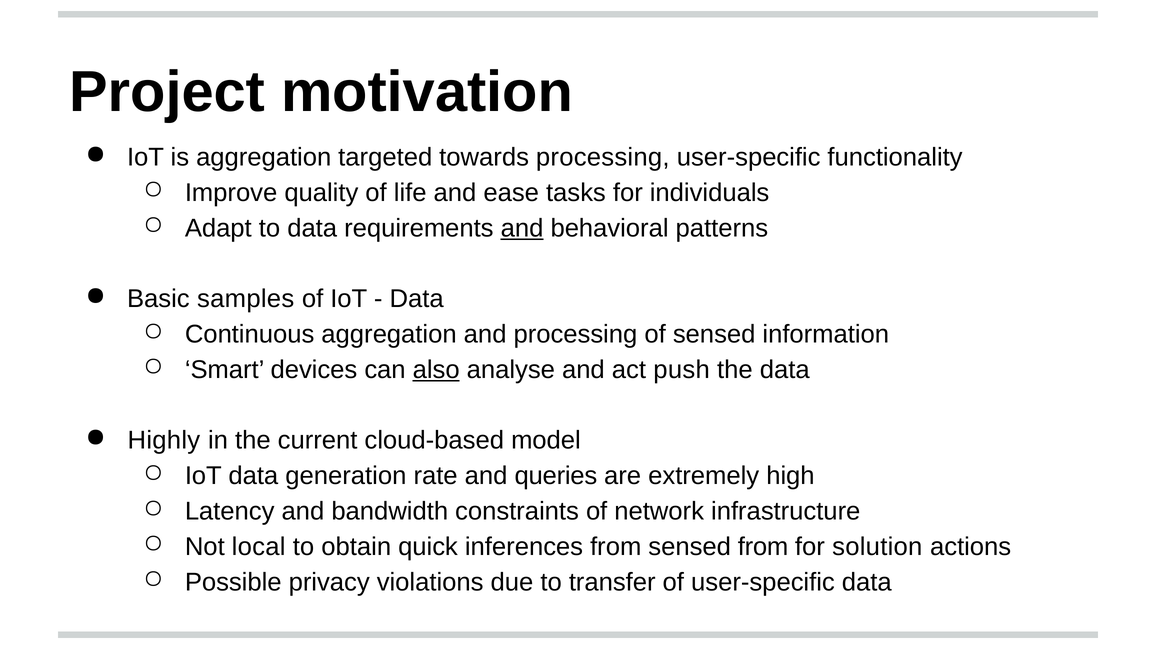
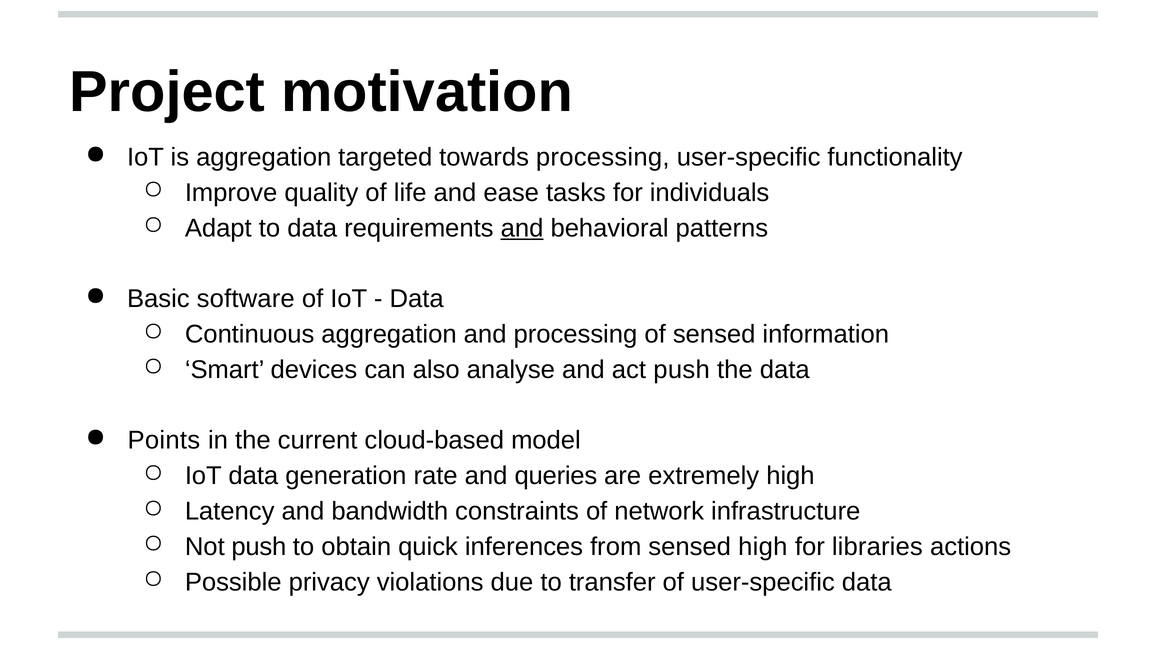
samples: samples -> software
also underline: present -> none
Highly: Highly -> Points
Not local: local -> push
sensed from: from -> high
solution: solution -> libraries
